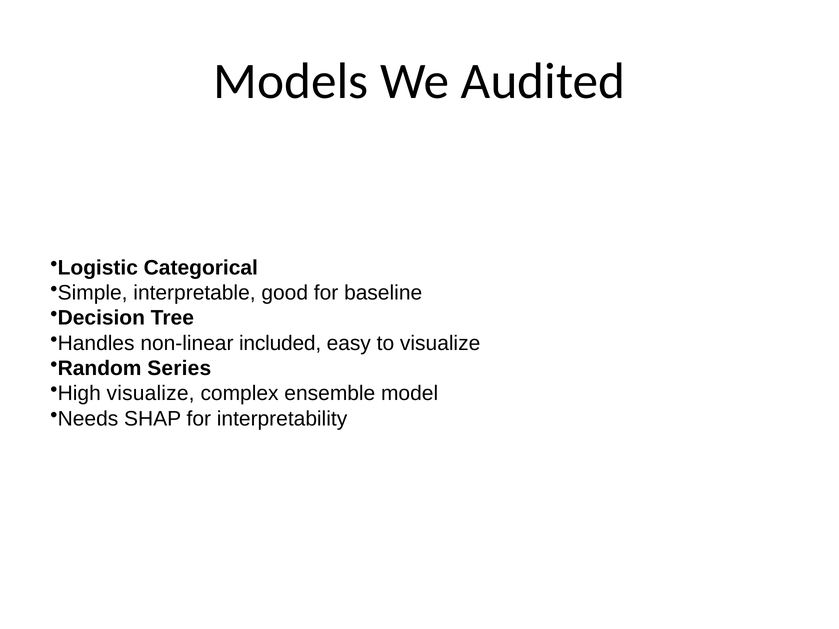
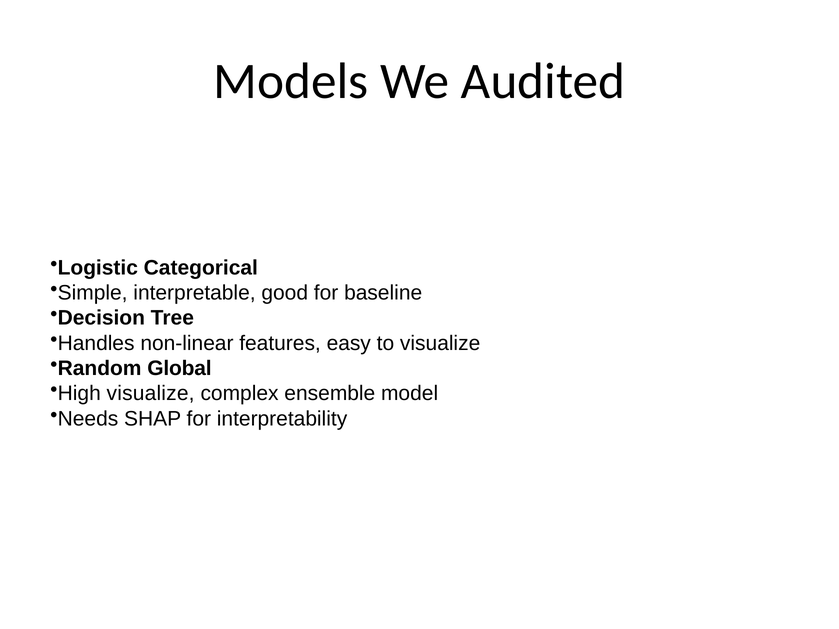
included: included -> features
Series: Series -> Global
